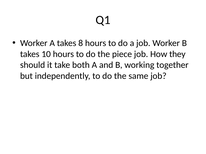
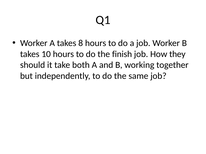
piece: piece -> finish
